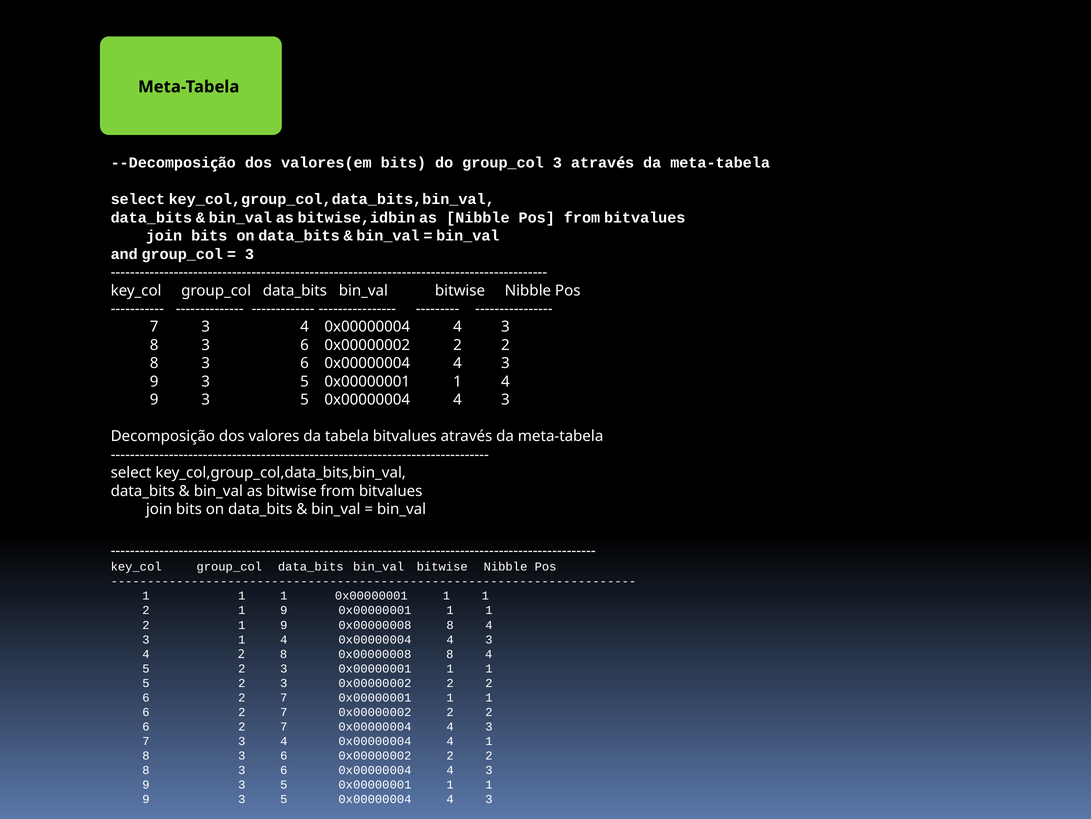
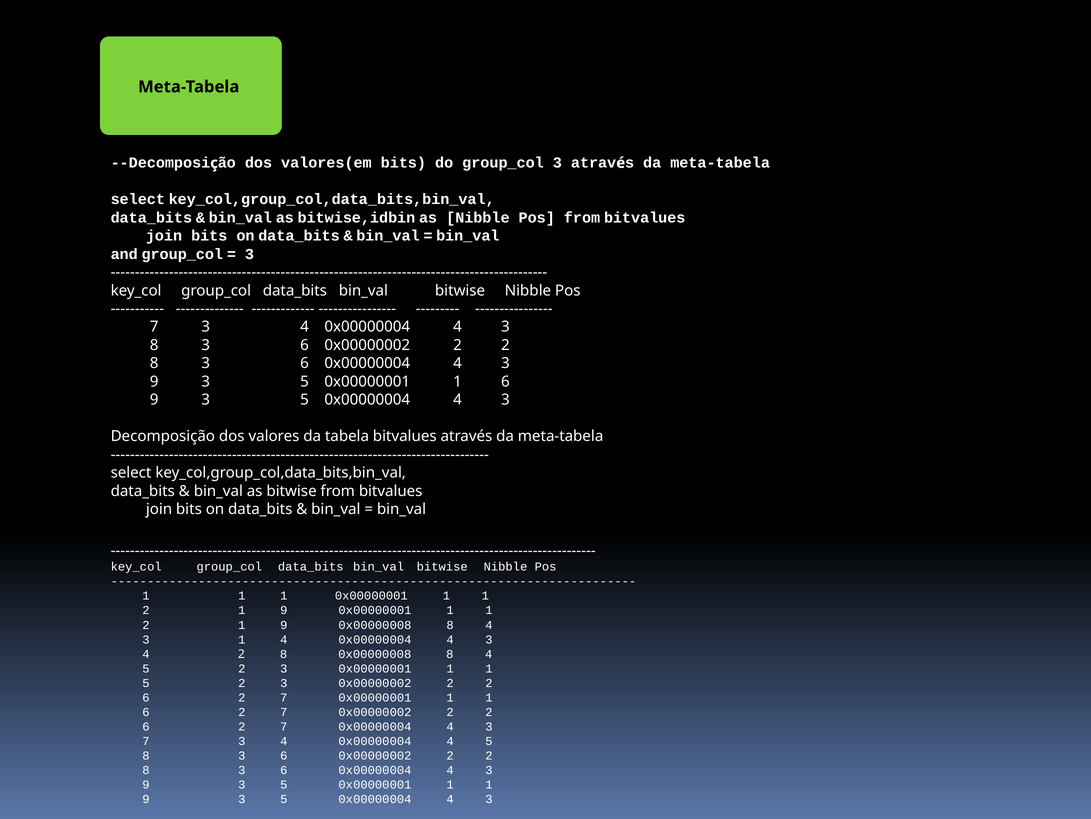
0x00000001 1 4: 4 -> 6
0x00000004 4 1: 1 -> 5
